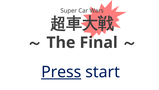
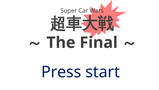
Press underline: present -> none
